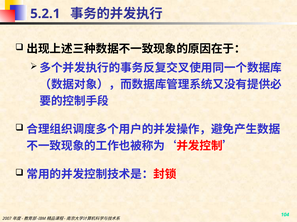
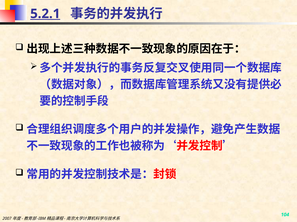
5.2.1 underline: none -> present
